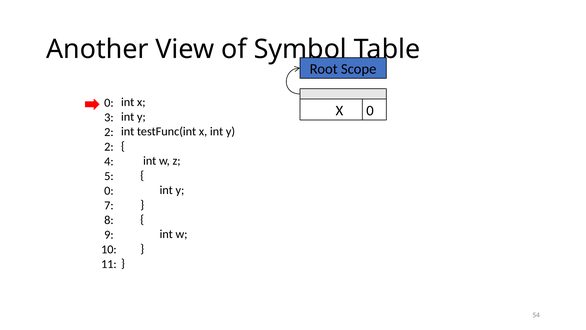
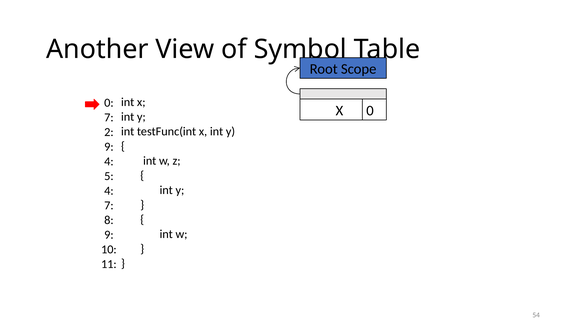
3 at (109, 117): 3 -> 7
2 at (109, 147): 2 -> 9
0 at (109, 191): 0 -> 4
